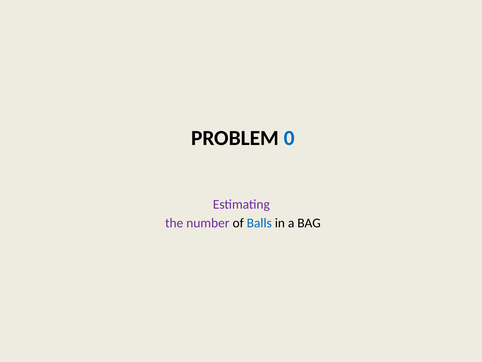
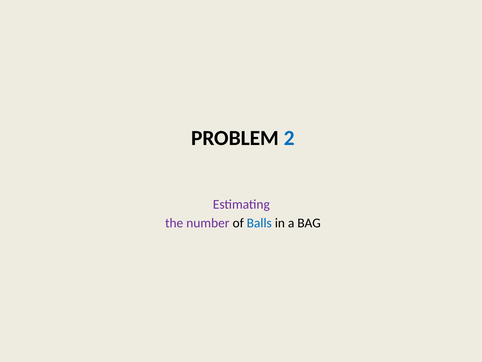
0: 0 -> 2
